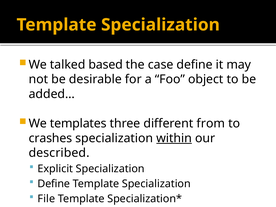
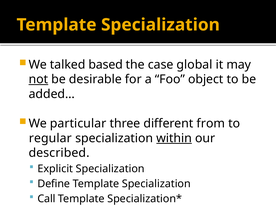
case define: define -> global
not underline: none -> present
templates: templates -> particular
crashes: crashes -> regular
File: File -> Call
